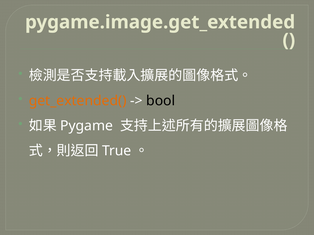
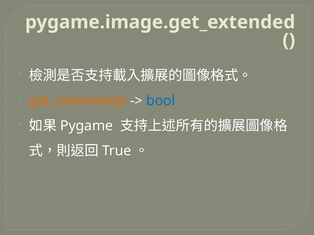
bool colour: black -> blue
